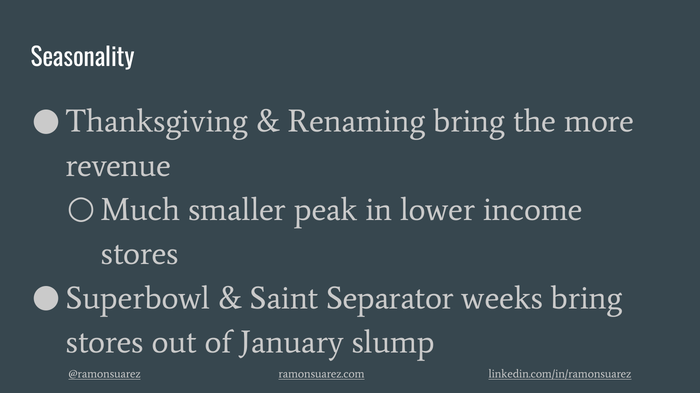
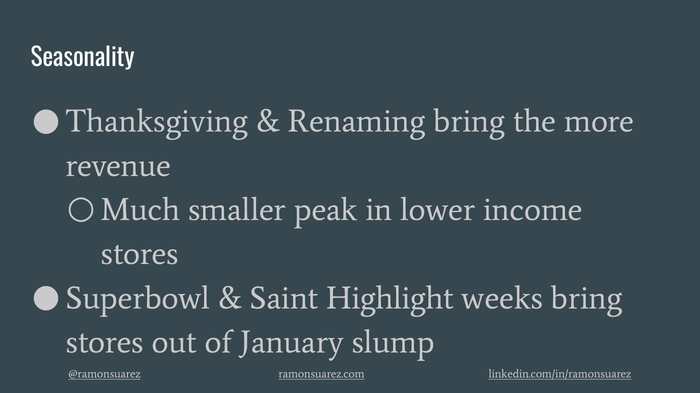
Separator: Separator -> Highlight
